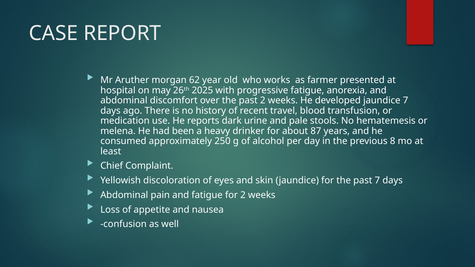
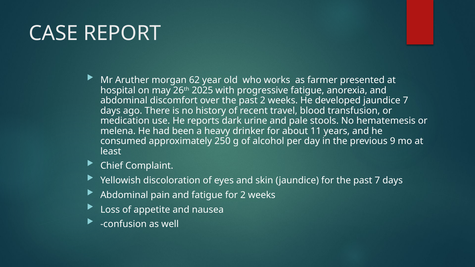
87: 87 -> 11
8: 8 -> 9
